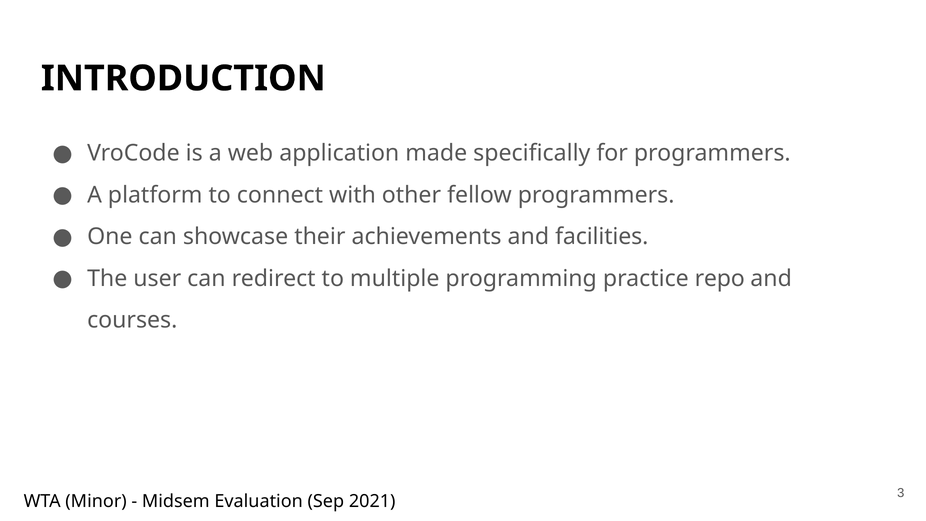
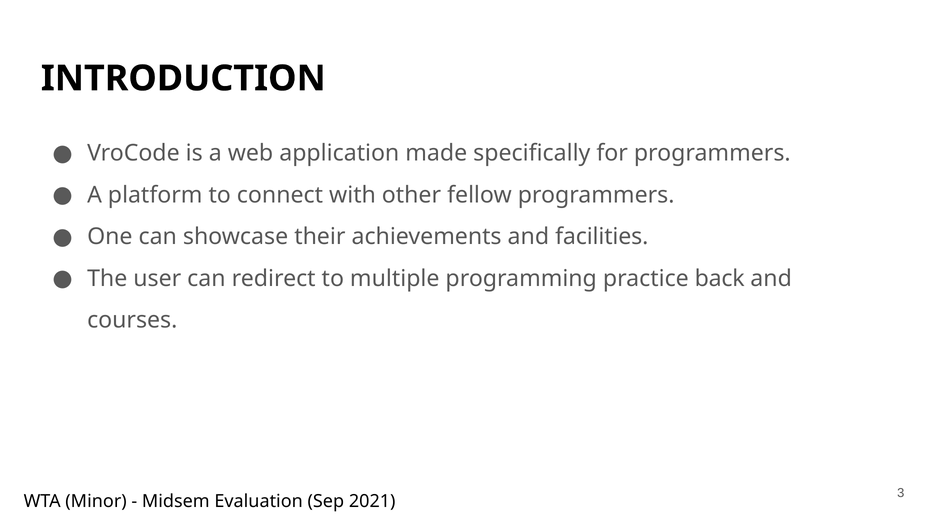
repo: repo -> back
